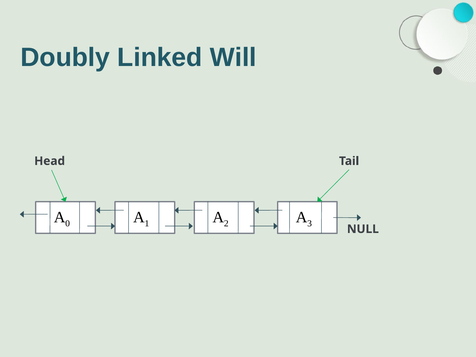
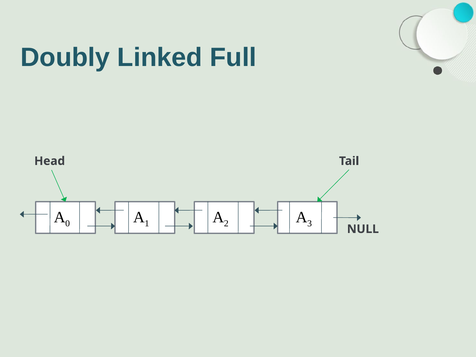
Will: Will -> Full
